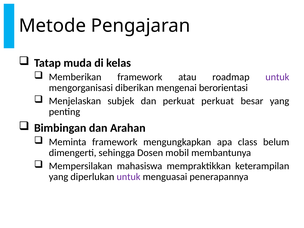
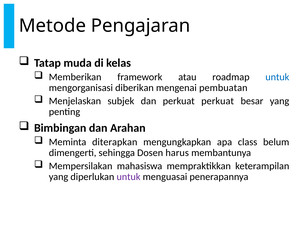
untuk at (277, 77) colour: purple -> blue
berorientasi: berorientasi -> pembuatan
Meminta framework: framework -> diterapkan
mobil: mobil -> harus
